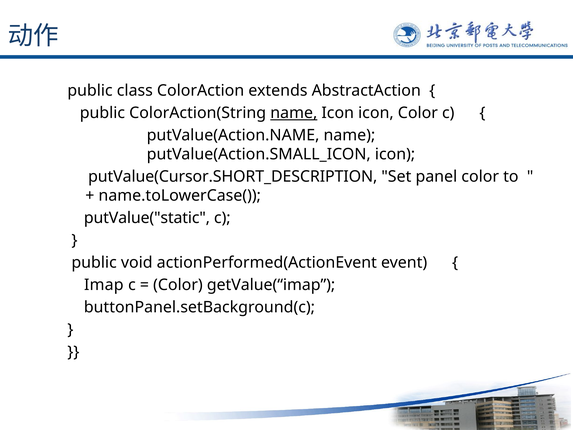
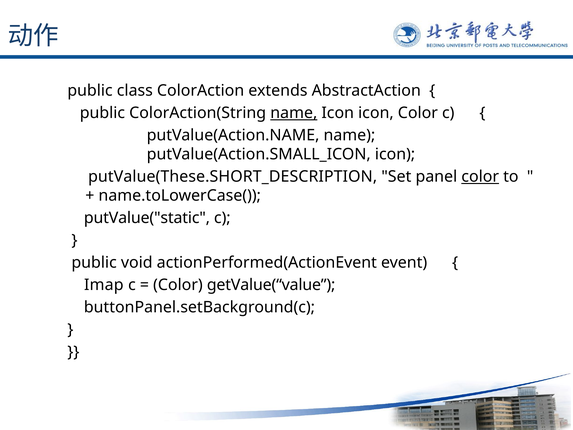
putValue(Cursor.SHORT_DESCRIPTION: putValue(Cursor.SHORT_DESCRIPTION -> putValue(These.SHORT_DESCRIPTION
color at (480, 176) underline: none -> present
getValue(“imap: getValue(“imap -> getValue(“value
